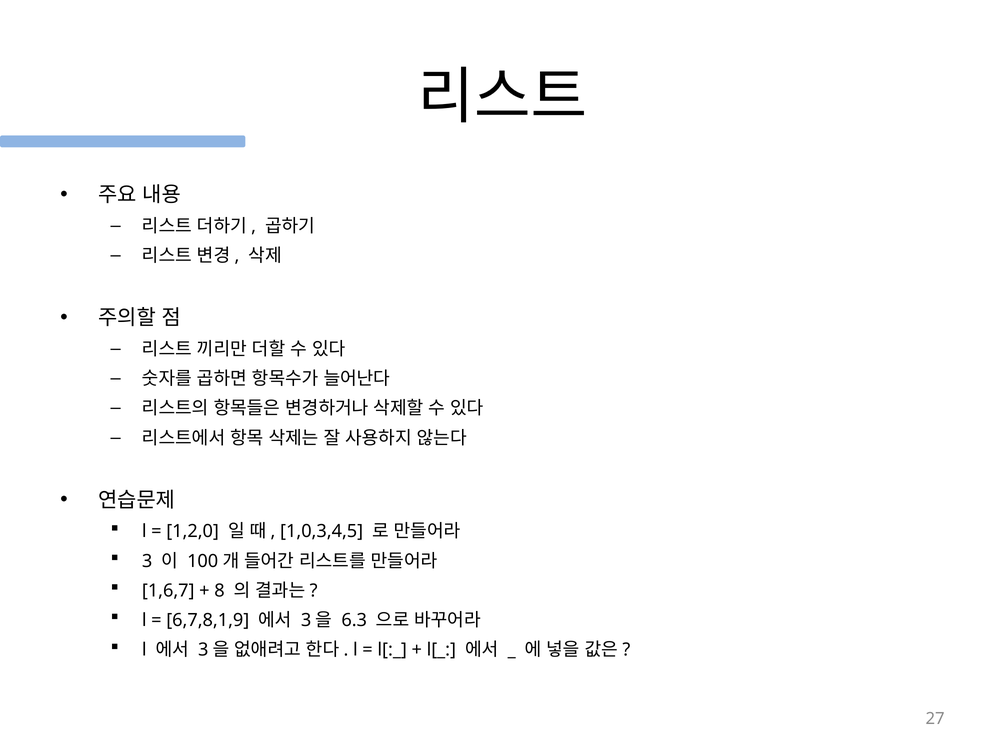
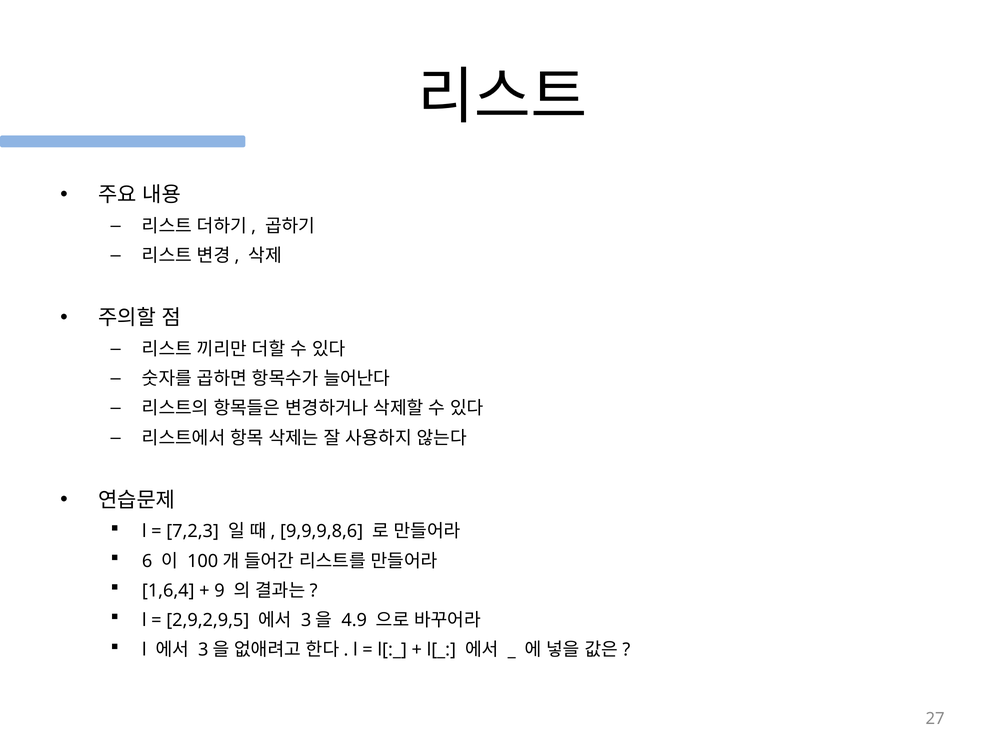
1,2,0: 1,2,0 -> 7,2,3
1,0,3,4,5: 1,0,3,4,5 -> 9,9,9,8,6
3: 3 -> 6
1,6,7: 1,6,7 -> 1,6,4
8: 8 -> 9
6,7,8,1,9: 6,7,8,1,9 -> 2,9,2,9,5
6.3: 6.3 -> 4.9
